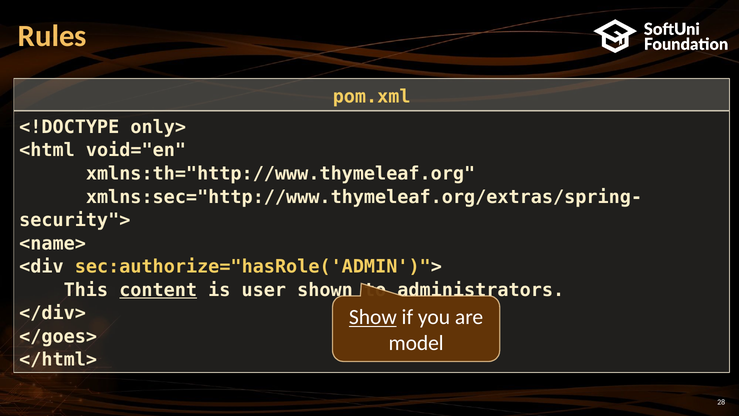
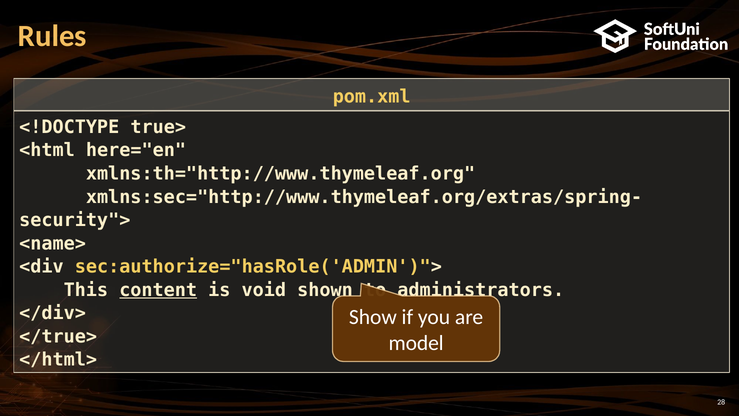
only>: only> -> true>
void="en: void="en -> here="en
user: user -> void
Show underline: present -> none
</goes>: </goes> -> </true>
